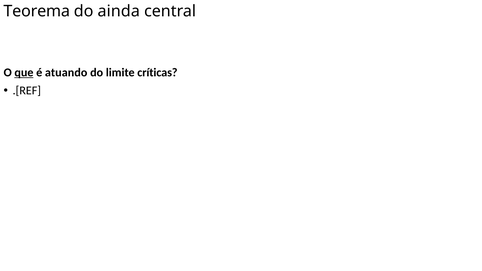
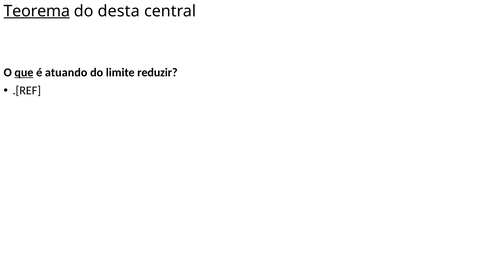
Teorema underline: none -> present
ainda: ainda -> desta
críticas: críticas -> reduzir
